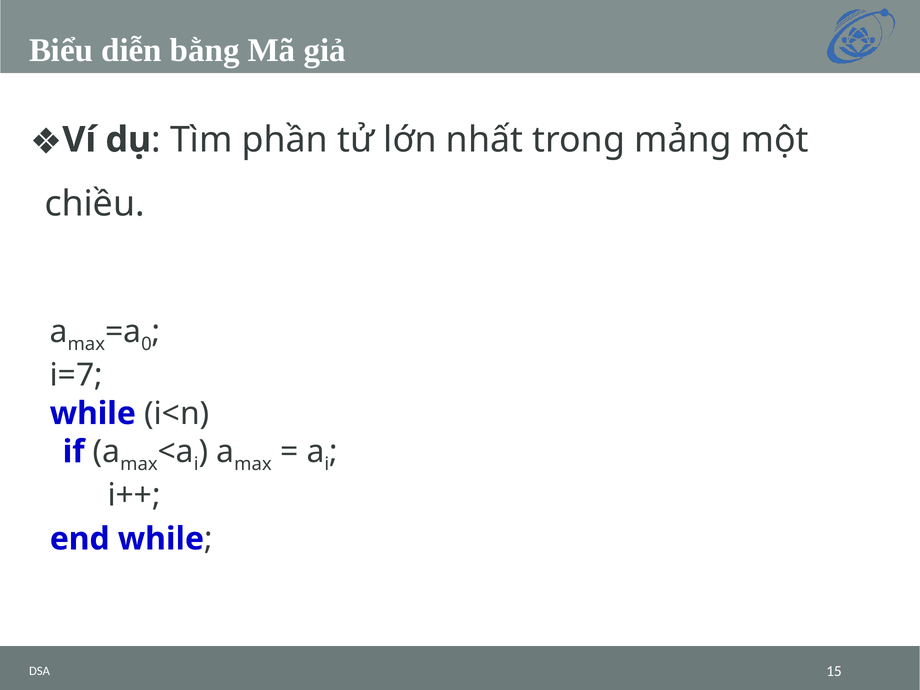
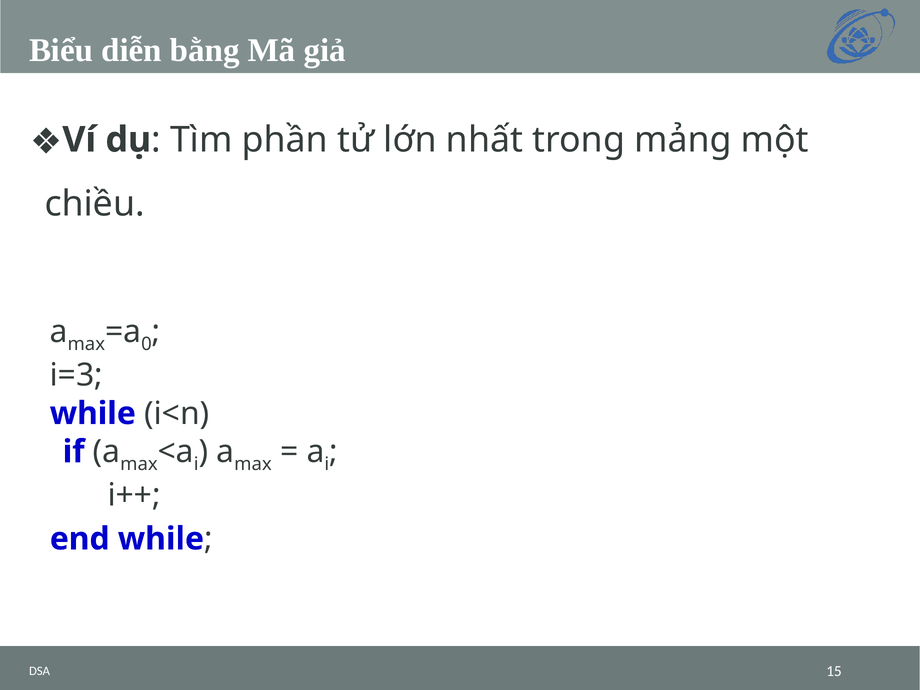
i=7: i=7 -> i=3
